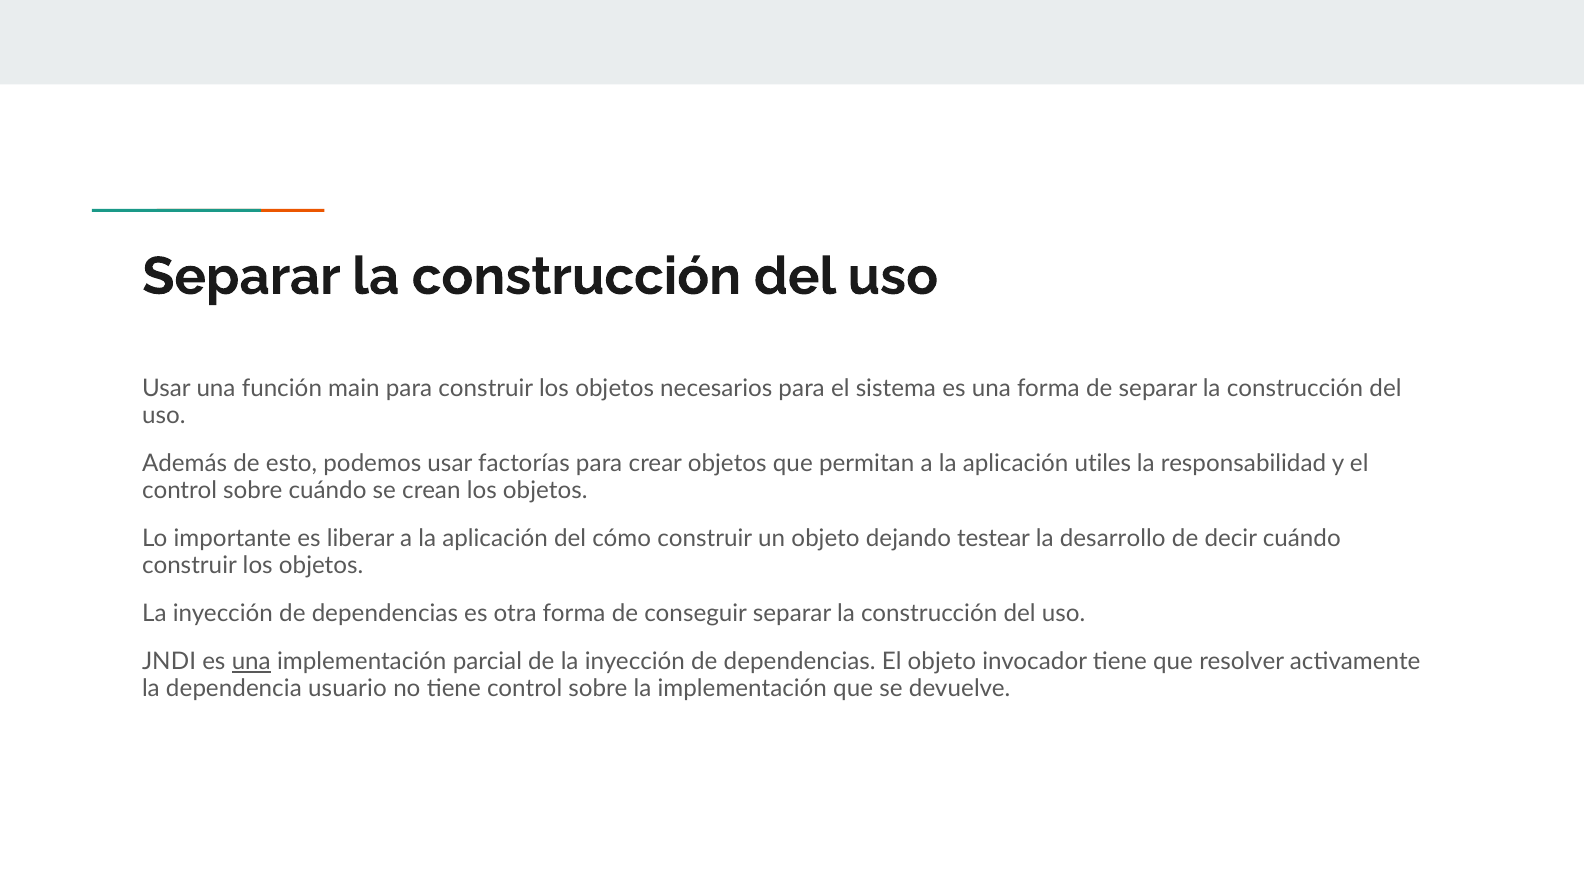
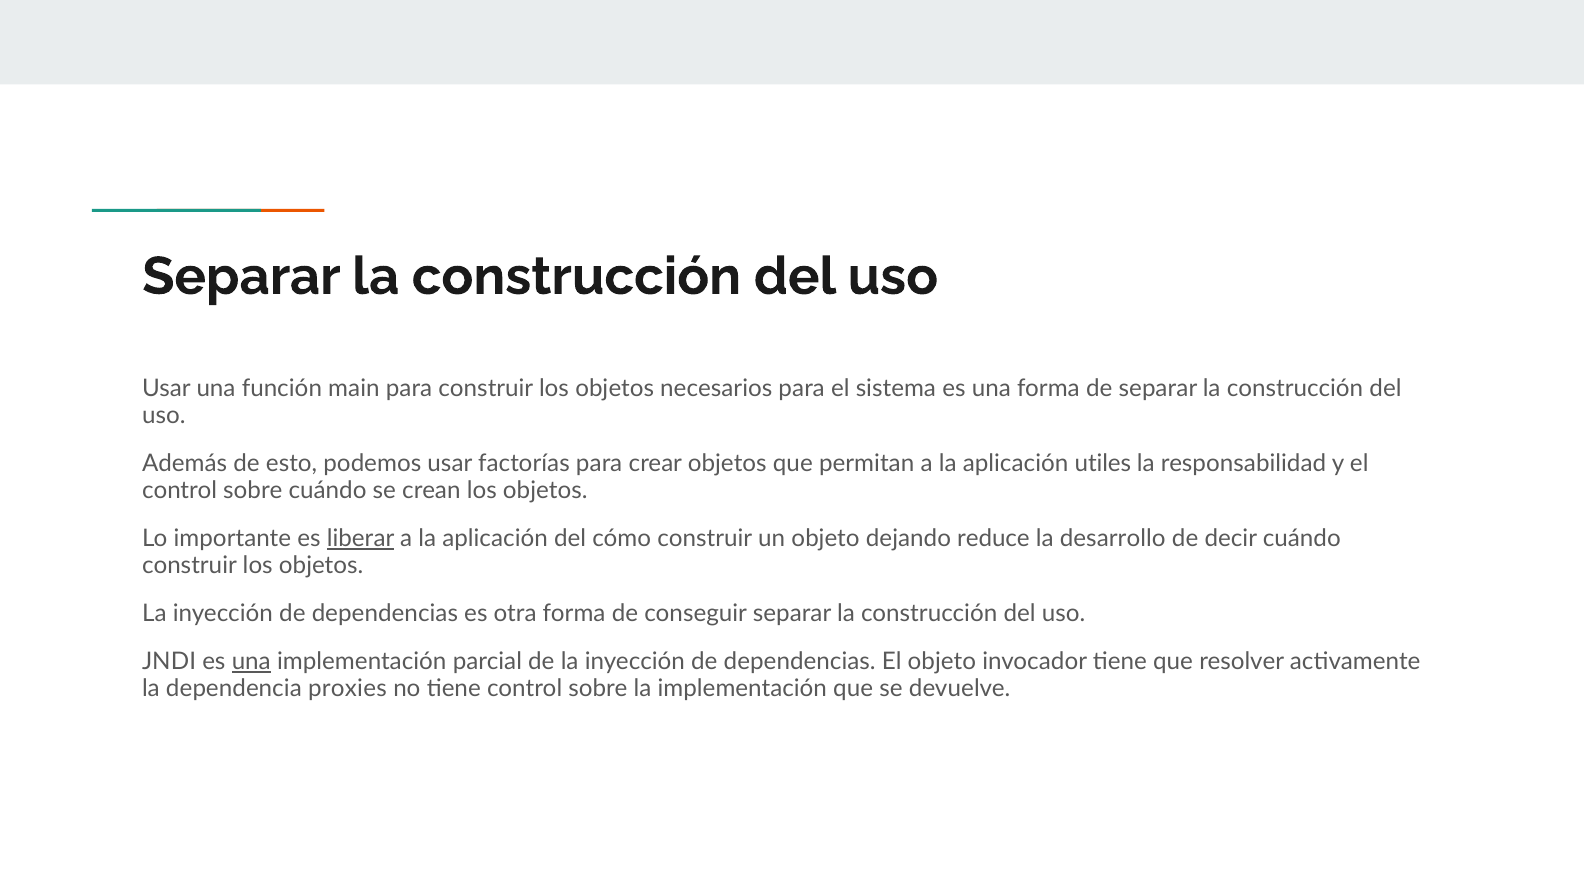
liberar underline: none -> present
testear: testear -> reduce
usuario: usuario -> proxies
